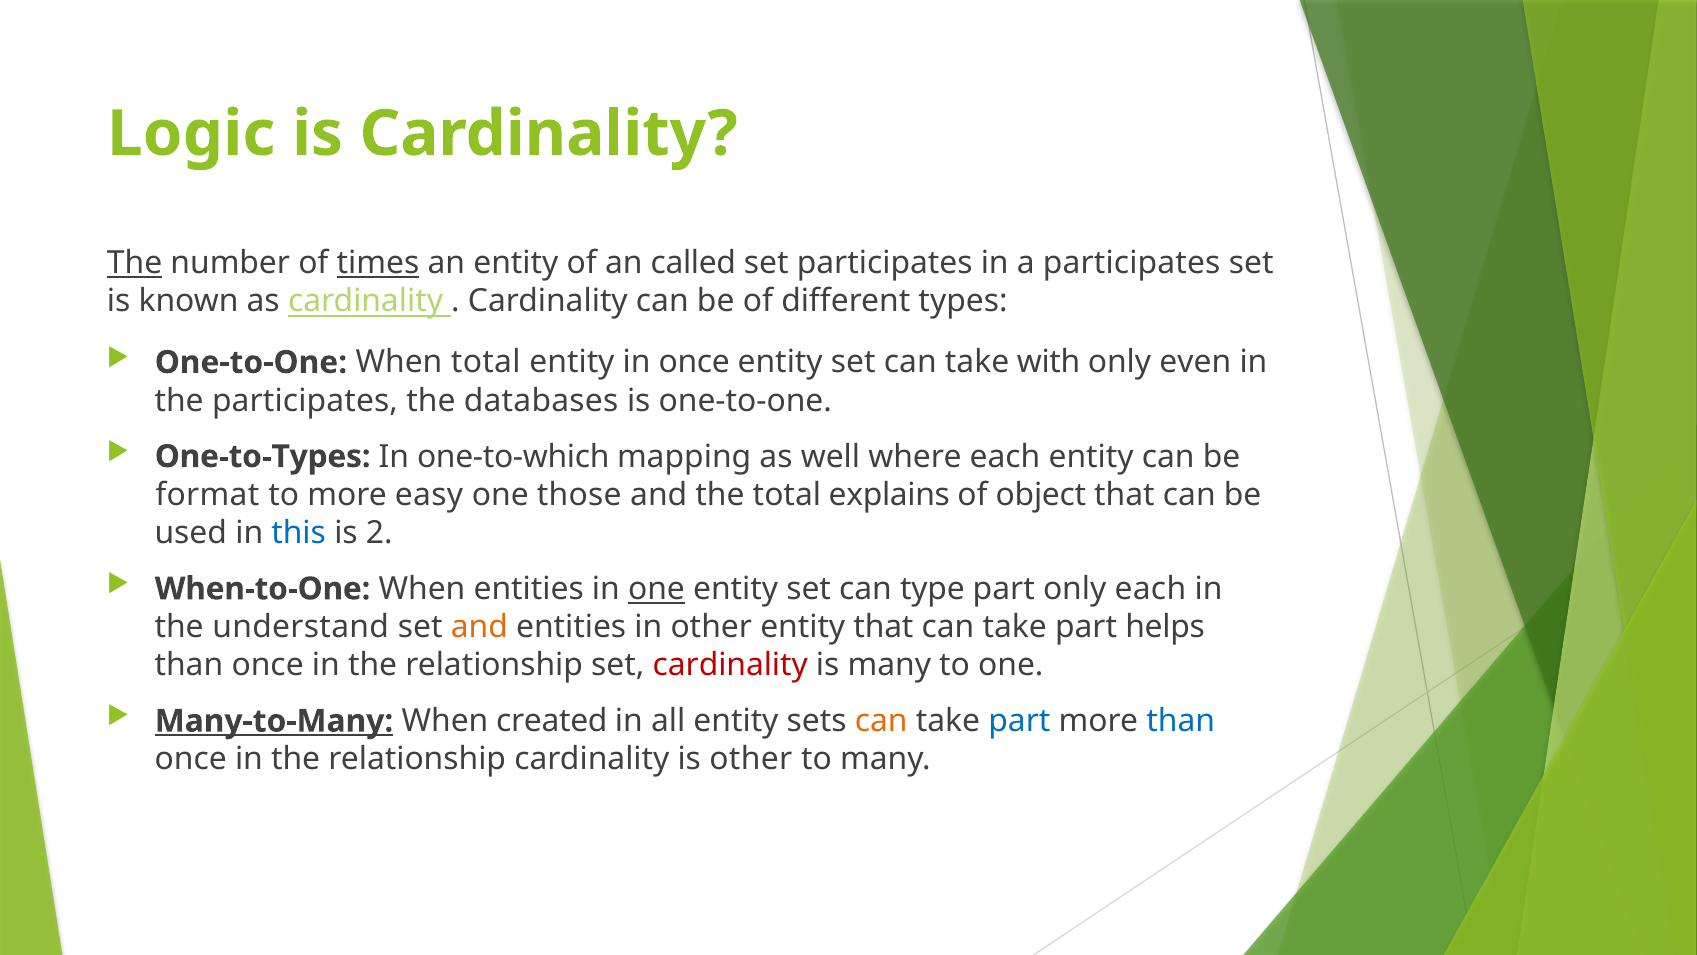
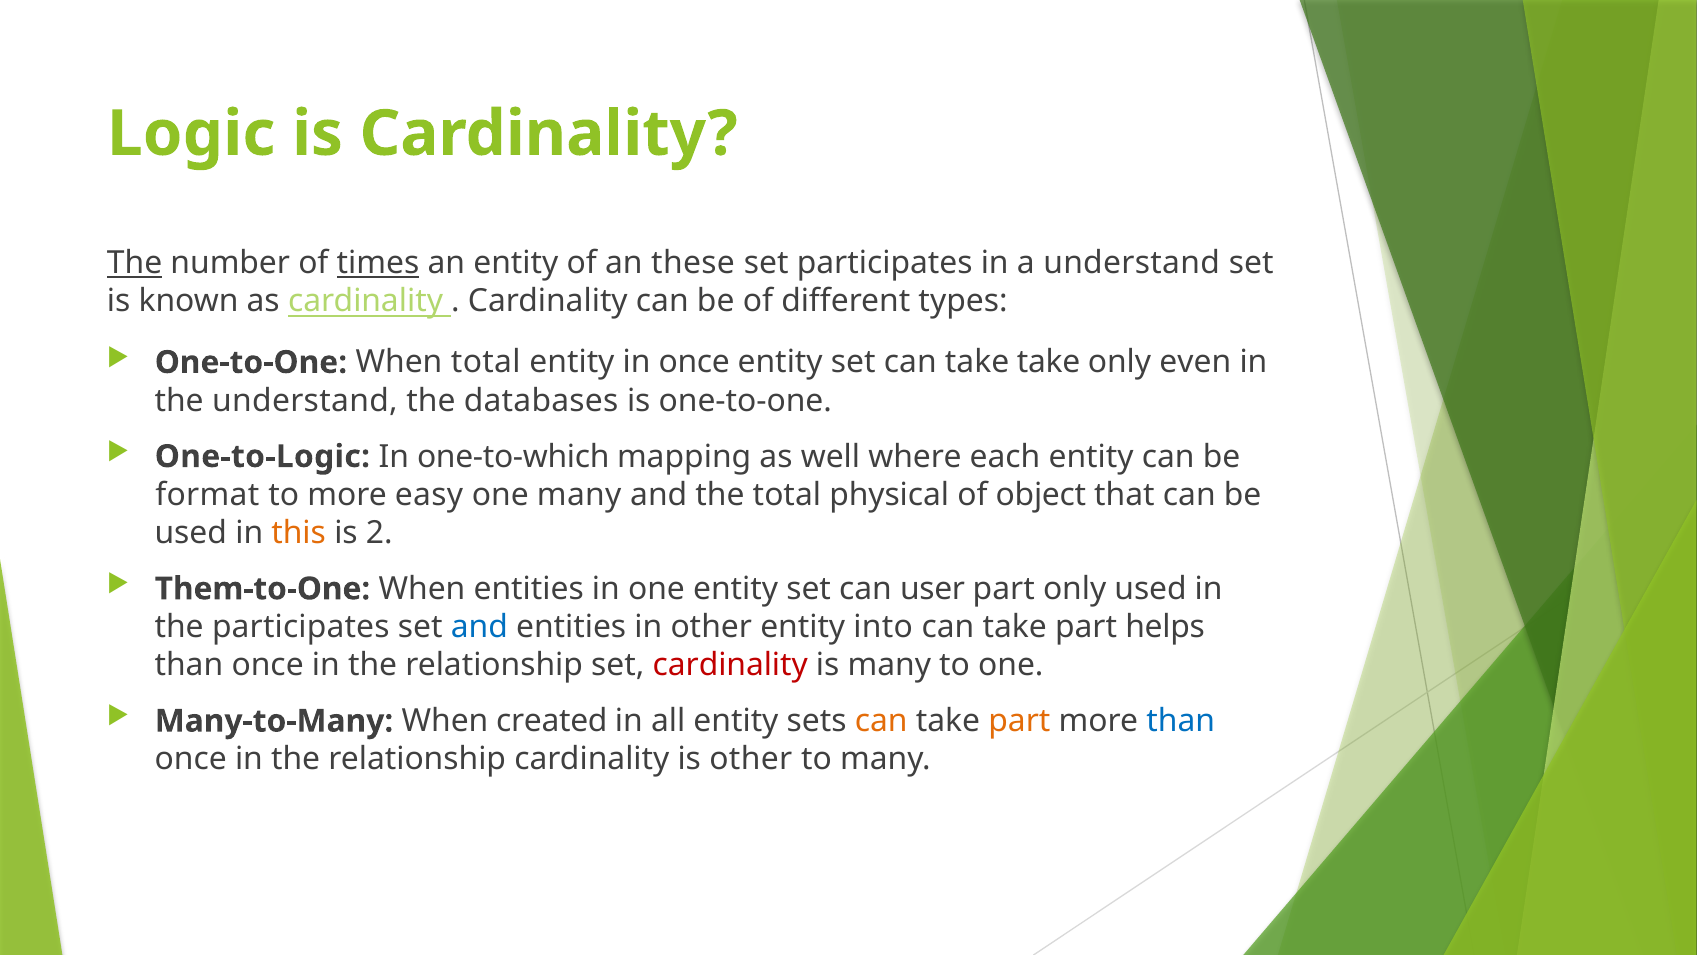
called: called -> these
a participates: participates -> understand
take with: with -> take
the participates: participates -> understand
One-to-Types: One-to-Types -> One-to-Logic
one those: those -> many
explains: explains -> physical
this colour: blue -> orange
When-to-One: When-to-One -> Them-to-One
one at (656, 589) underline: present -> none
type: type -> user
only each: each -> used
the understand: understand -> participates
and at (479, 627) colour: orange -> blue
entity that: that -> into
Many-to-Many underline: present -> none
part at (1019, 721) colour: blue -> orange
